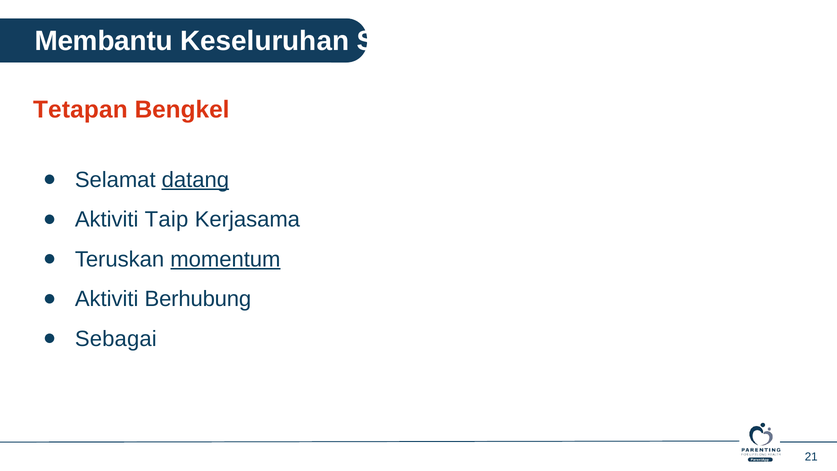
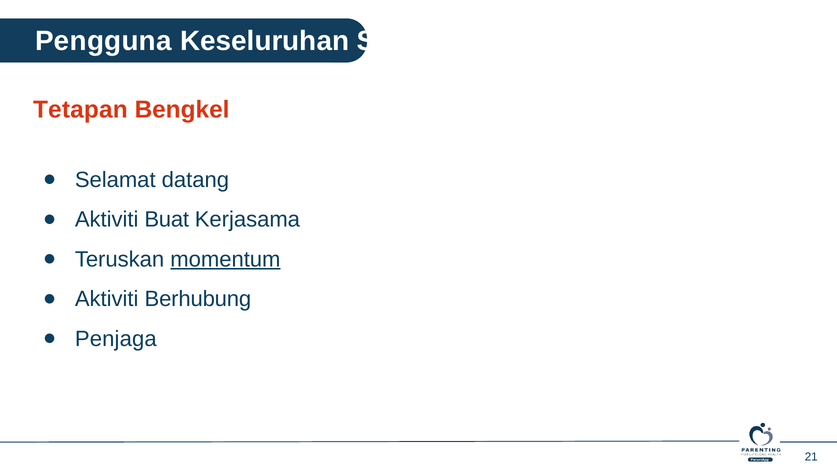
Membantu: Membantu -> Pengguna
datang underline: present -> none
Taip: Taip -> Buat
Sebagai: Sebagai -> Penjaga
